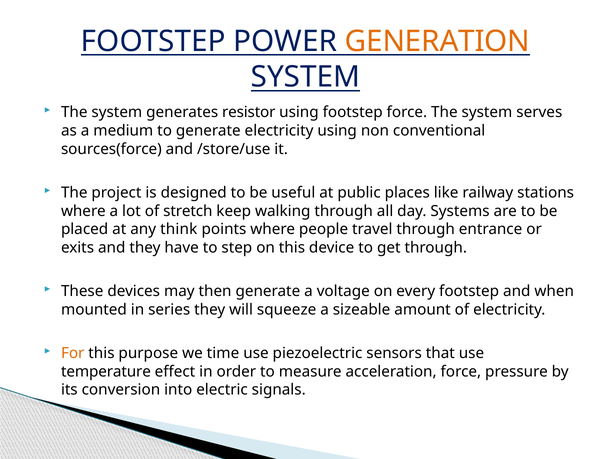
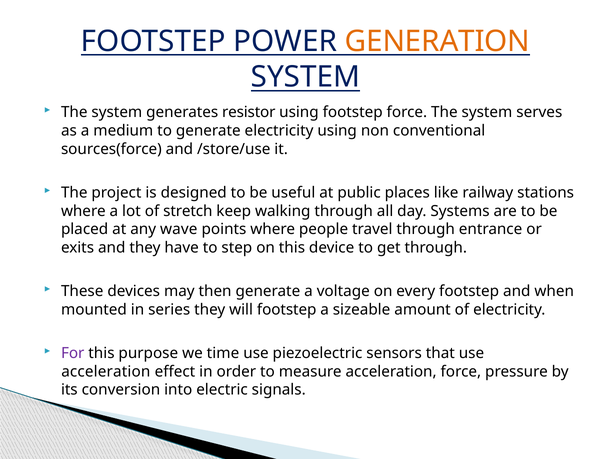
think: think -> wave
will squeeze: squeeze -> footstep
For colour: orange -> purple
temperature at (106, 371): temperature -> acceleration
